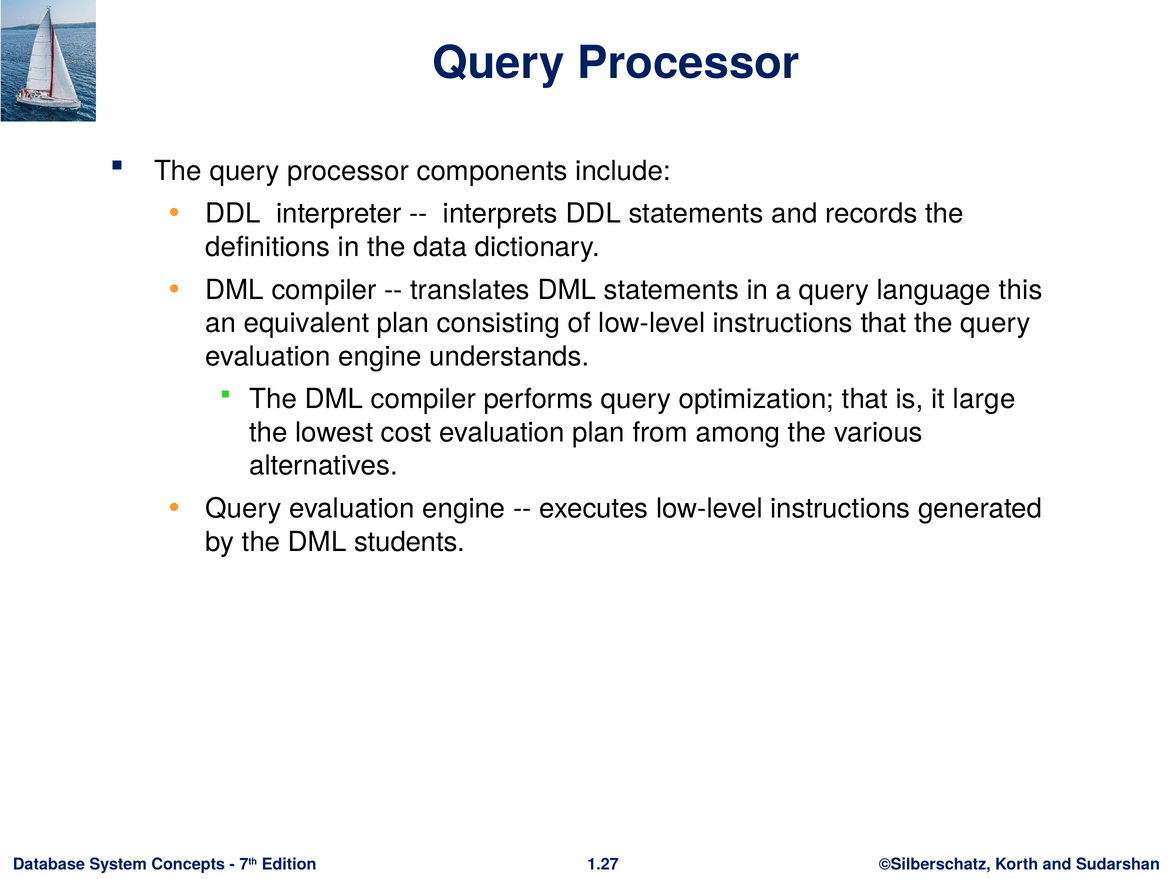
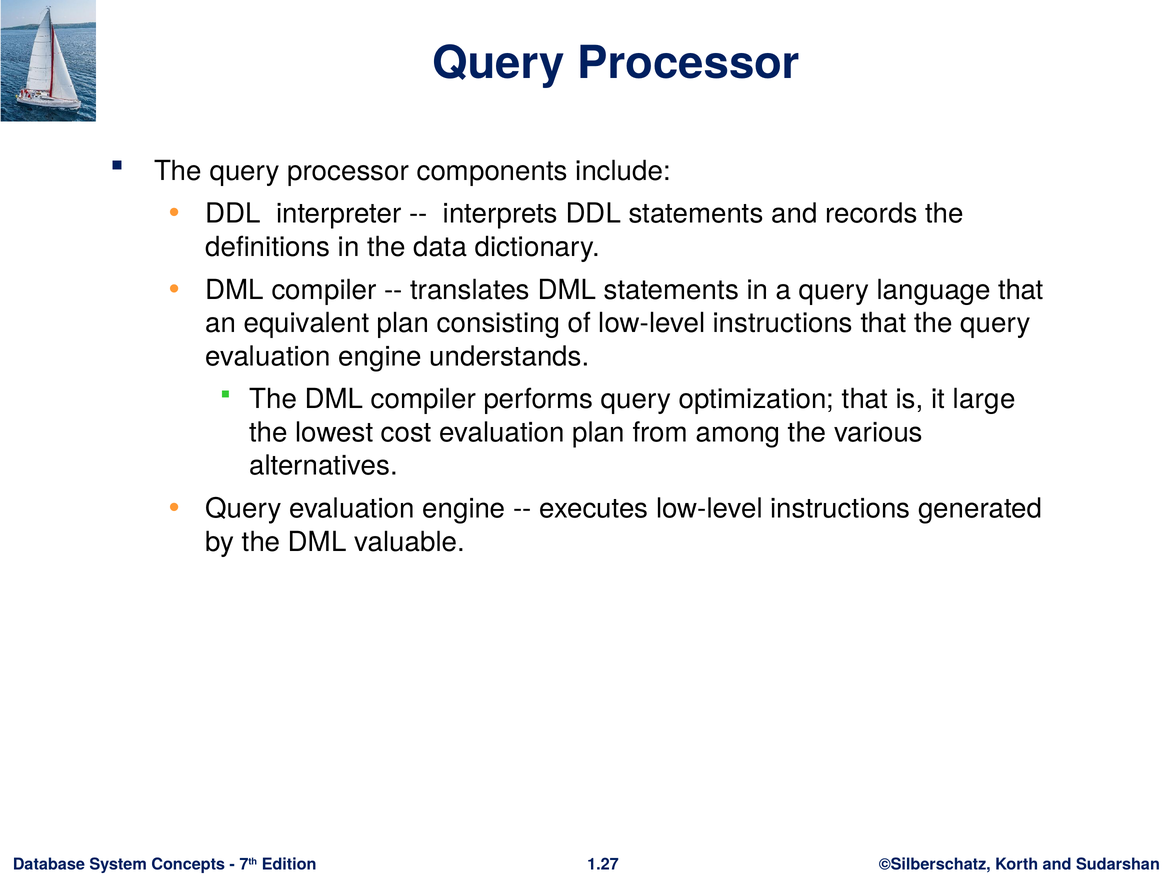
language this: this -> that
students: students -> valuable
